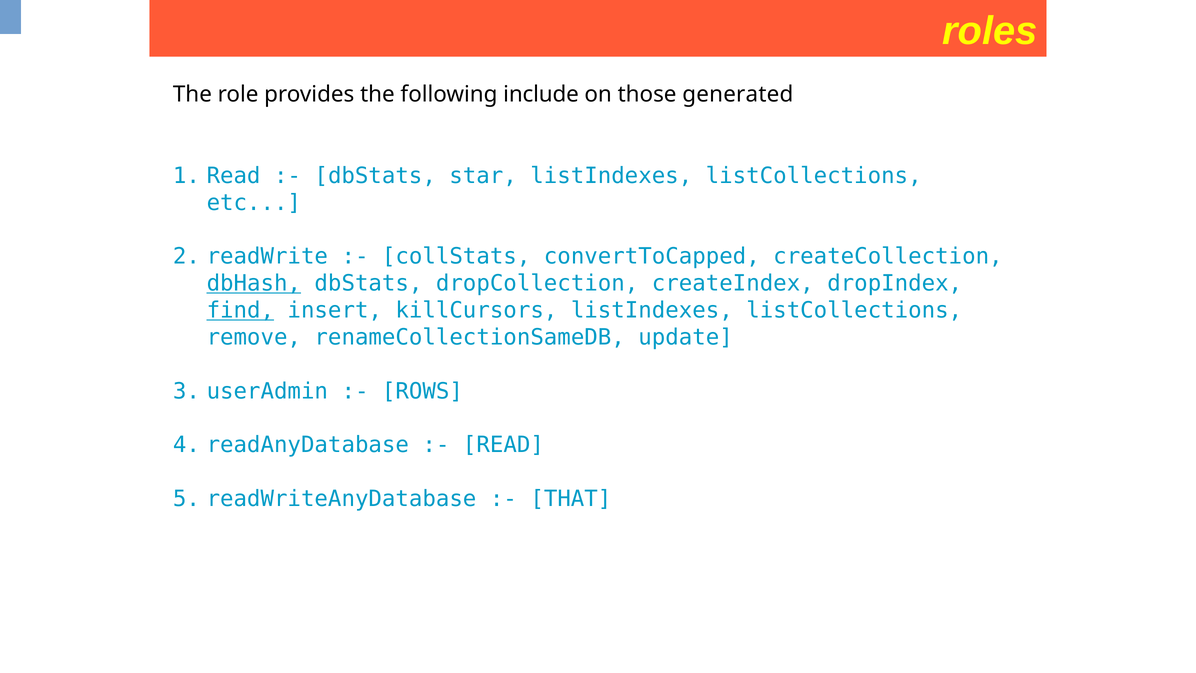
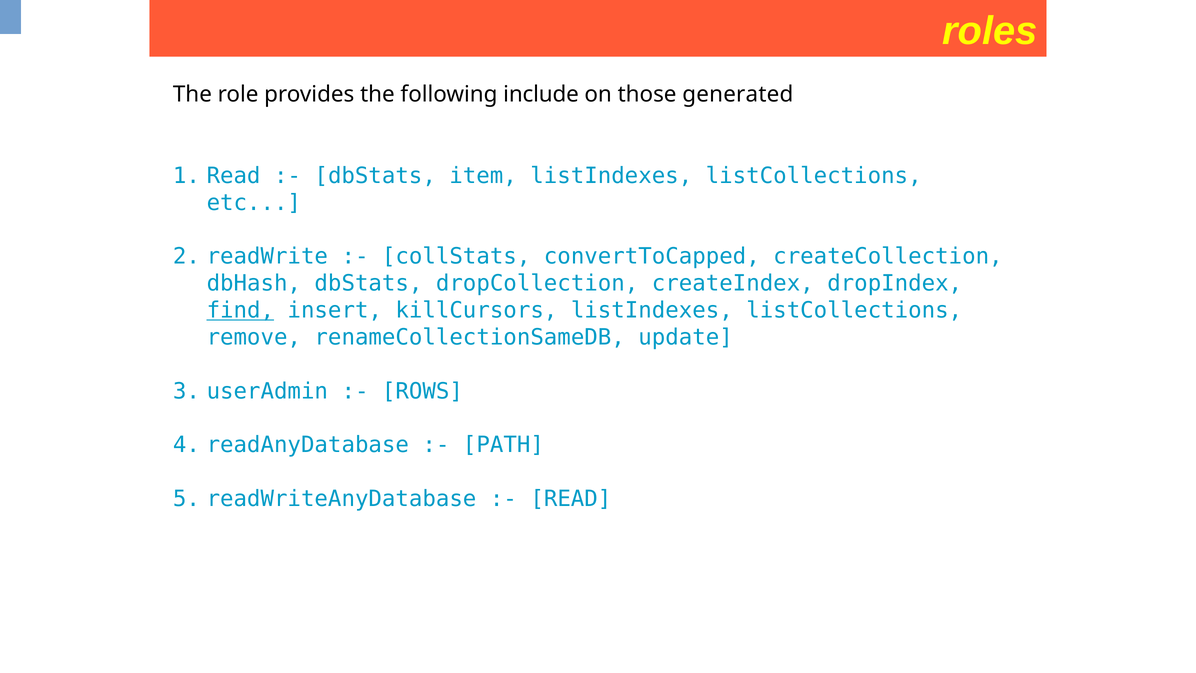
star: star -> item
dbHash underline: present -> none
READ at (503, 445): READ -> PATH
THAT at (571, 499): THAT -> READ
